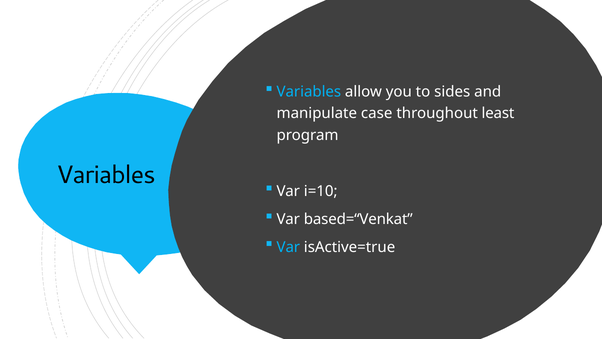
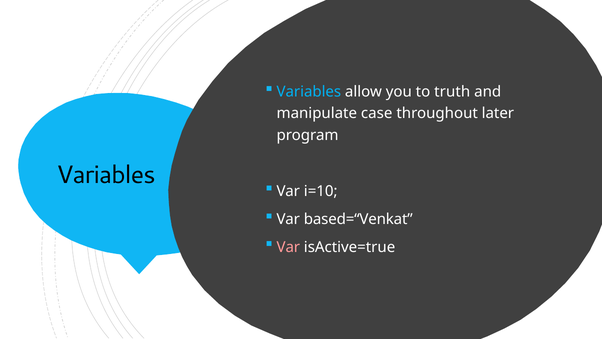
sides: sides -> truth
least: least -> later
Var at (288, 247) colour: light blue -> pink
